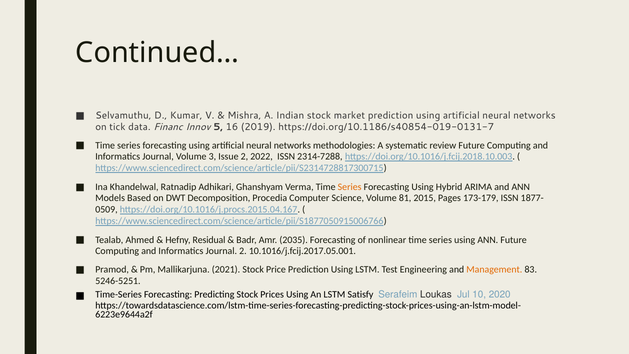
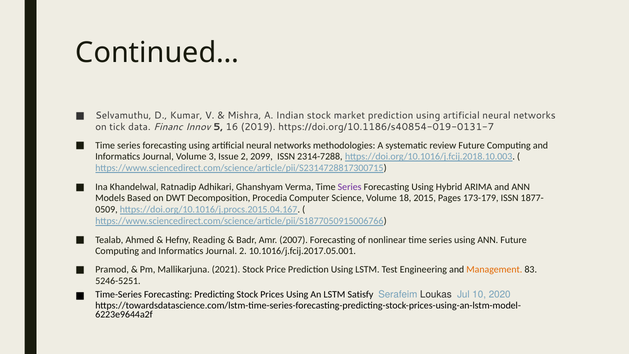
2022: 2022 -> 2099
Series at (350, 187) colour: orange -> purple
81: 81 -> 18
Residual: Residual -> Reading
2035: 2035 -> 2007
